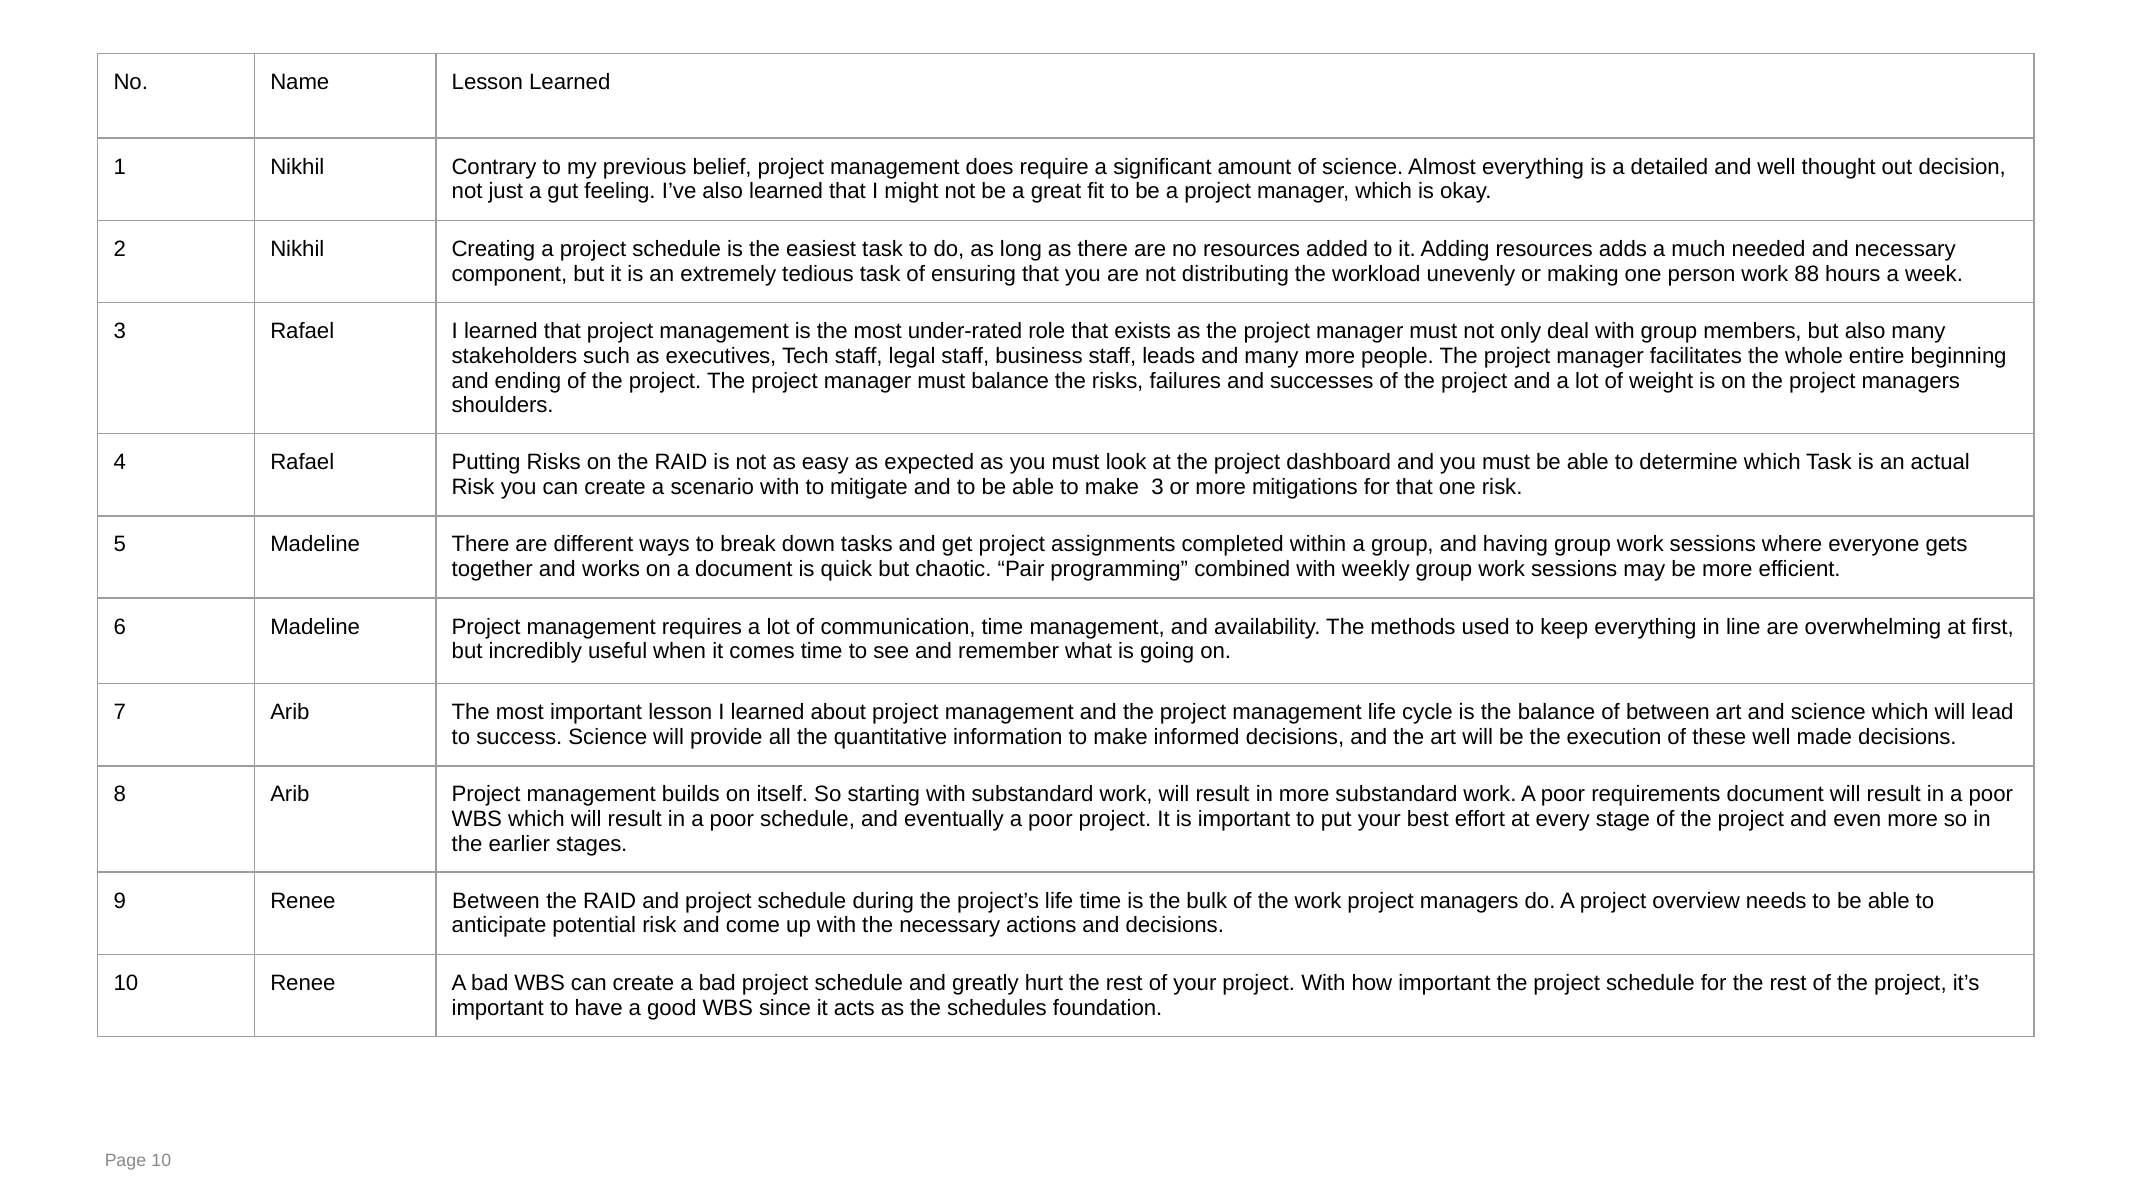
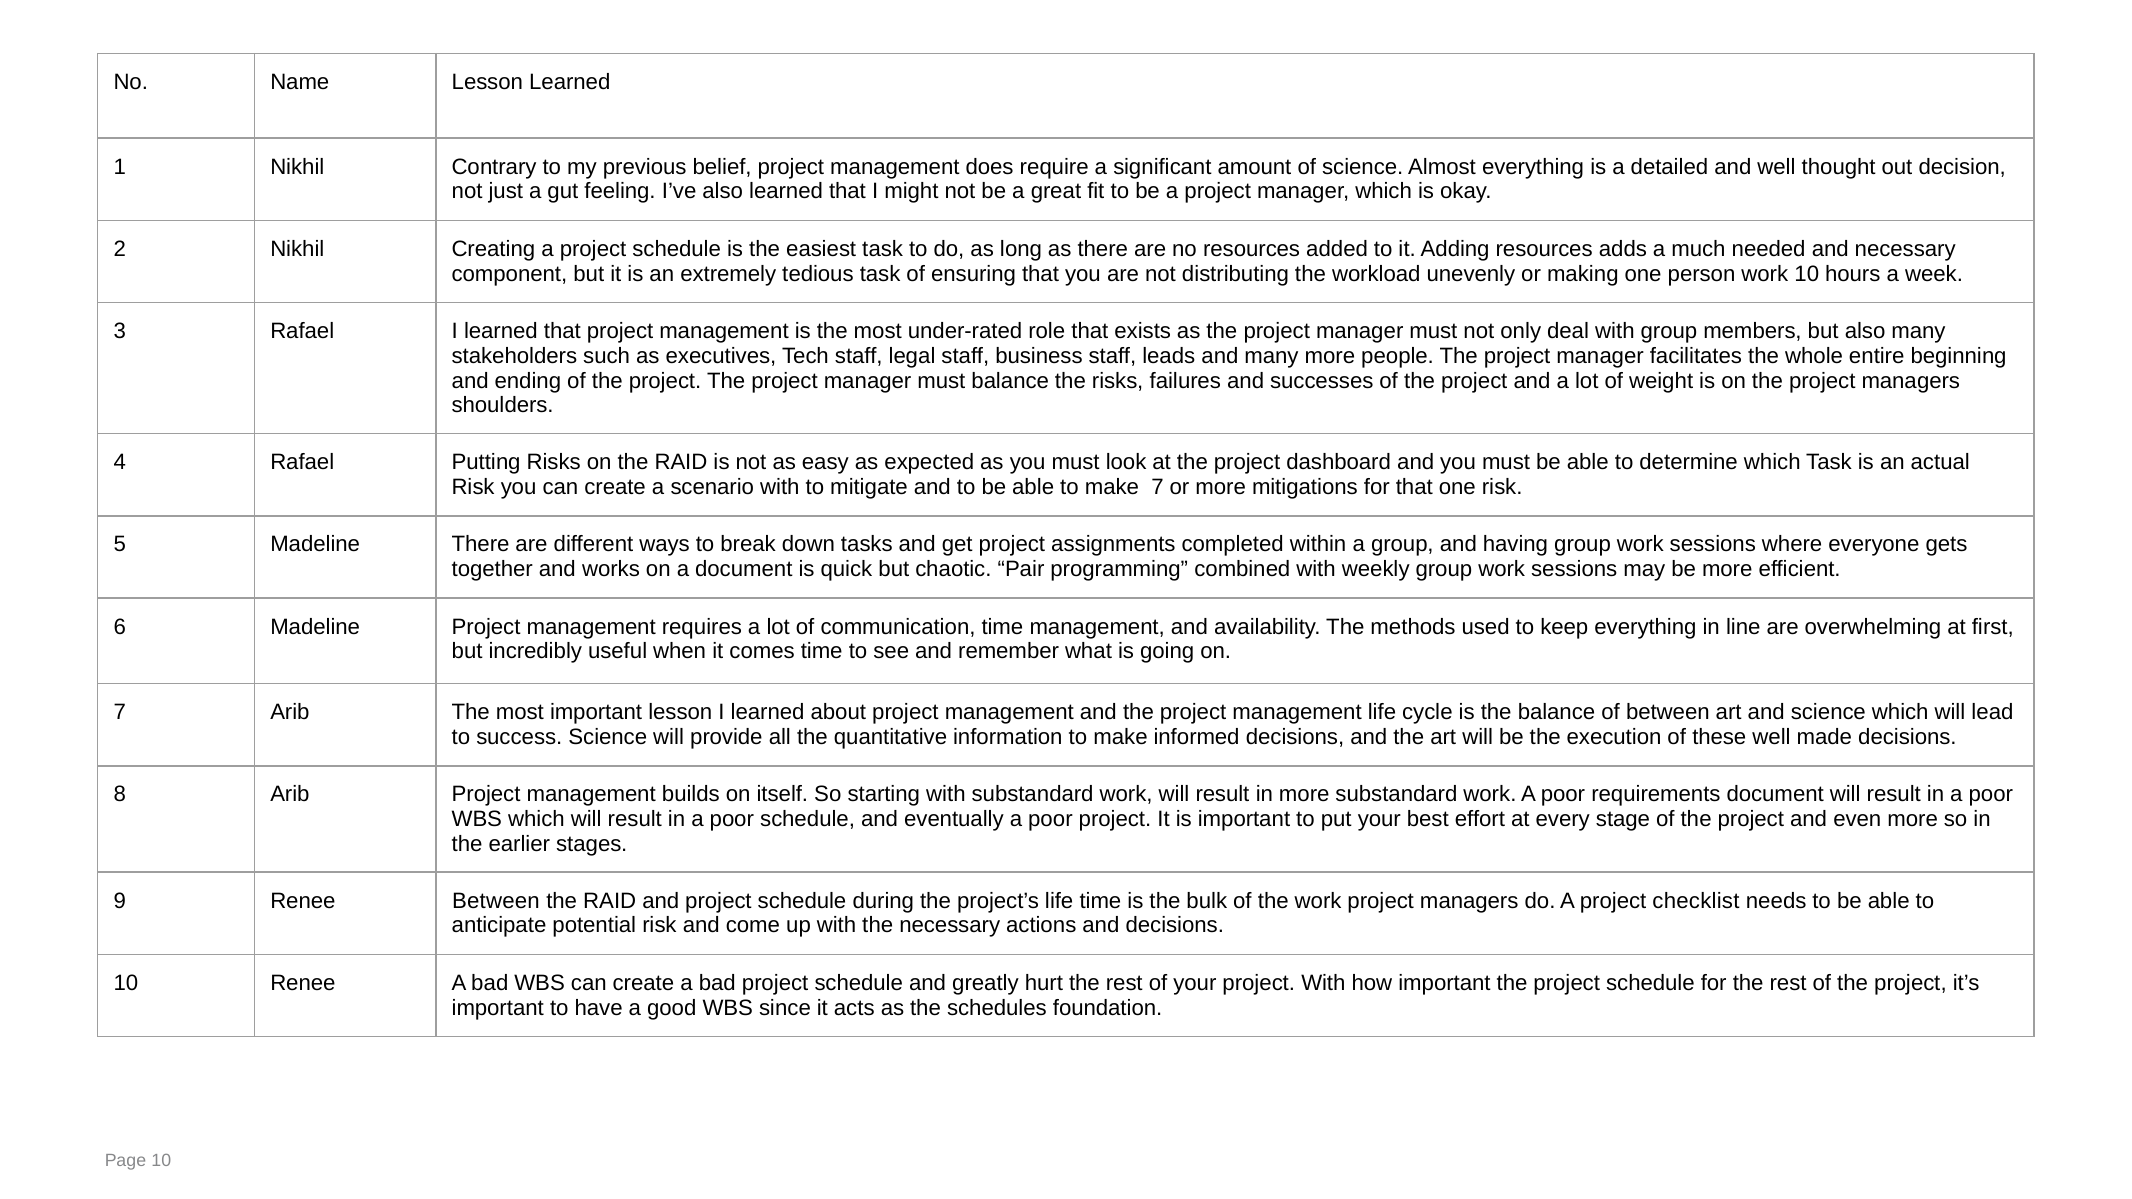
work 88: 88 -> 10
make 3: 3 -> 7
overview: overview -> checklist
